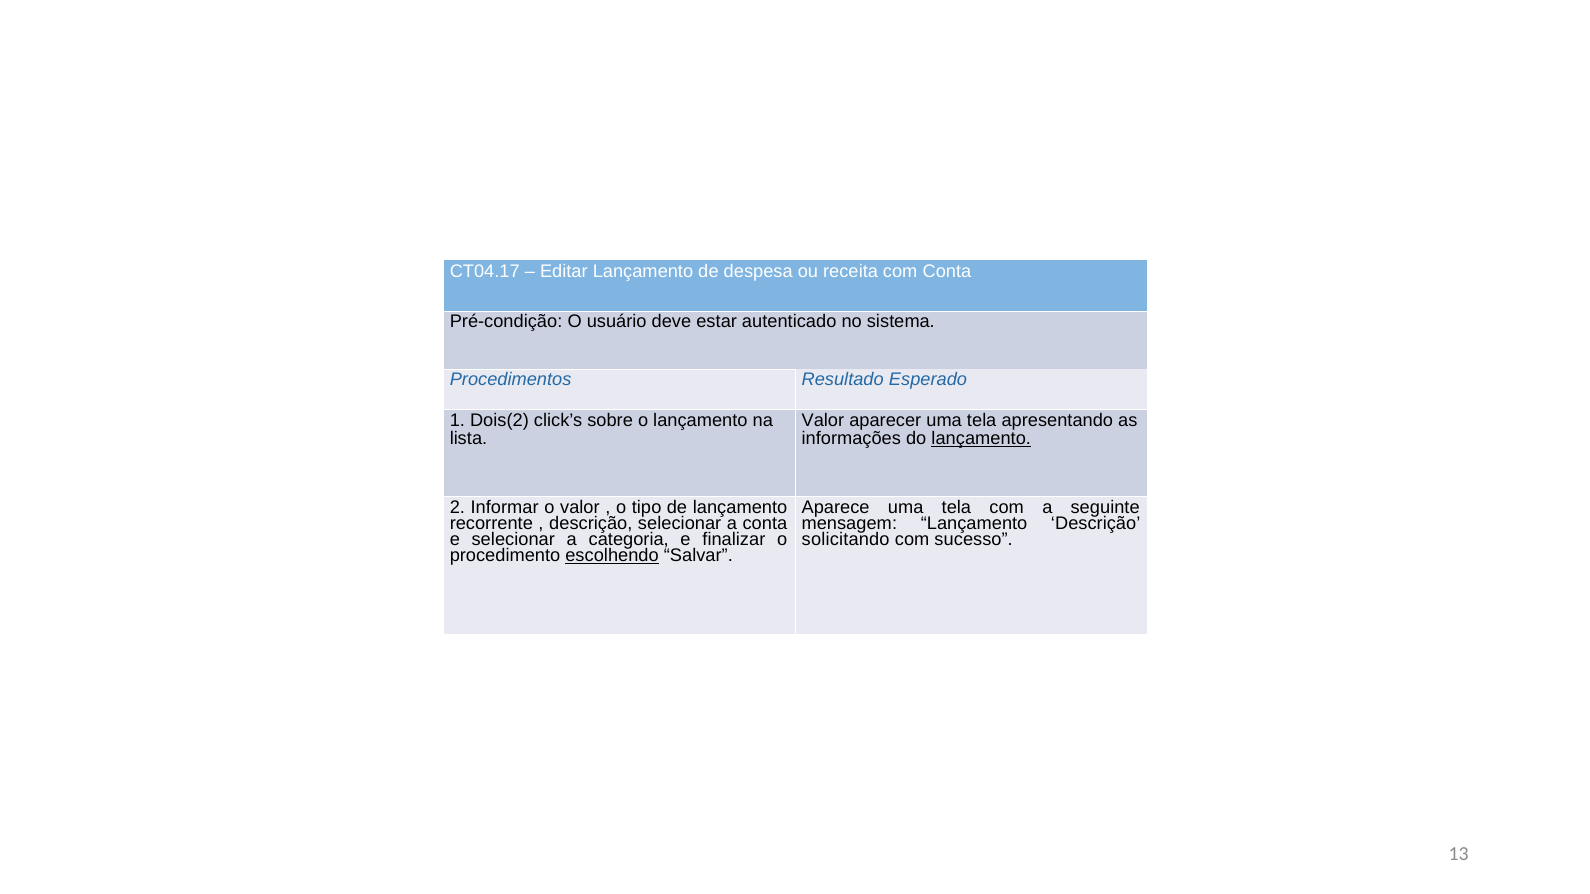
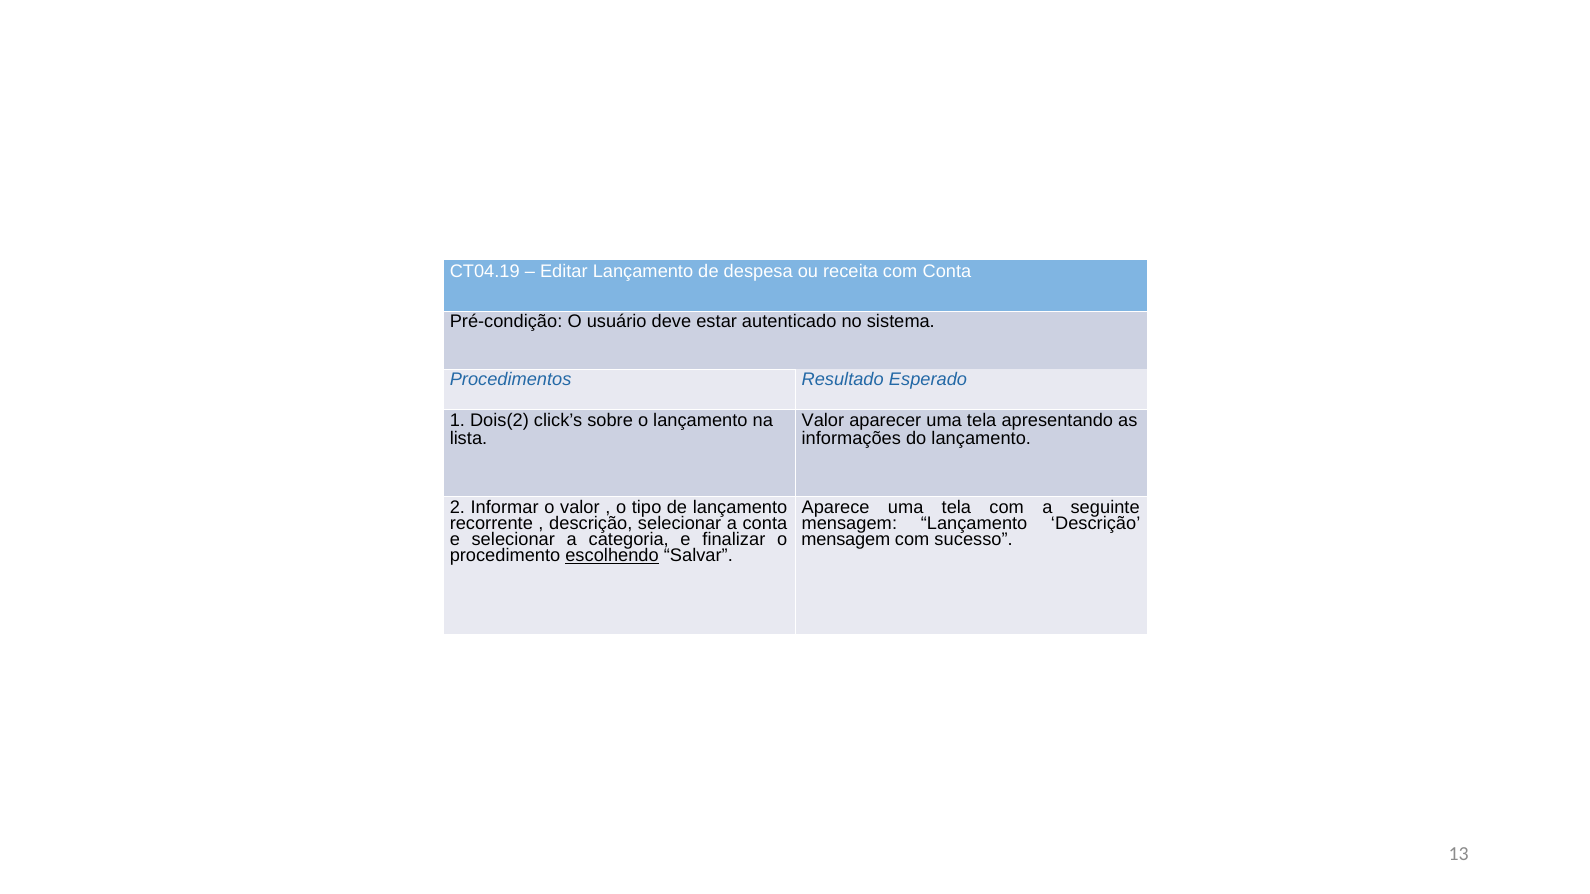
CT04.17: CT04.17 -> CT04.19
lançamento at (981, 438) underline: present -> none
solicitando at (846, 540): solicitando -> mensagem
